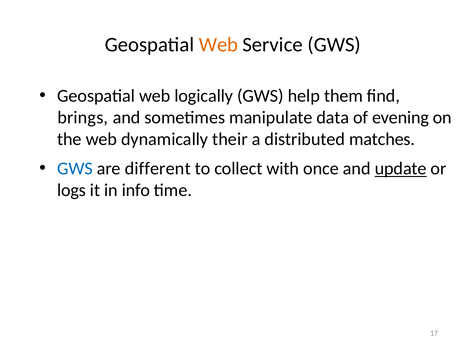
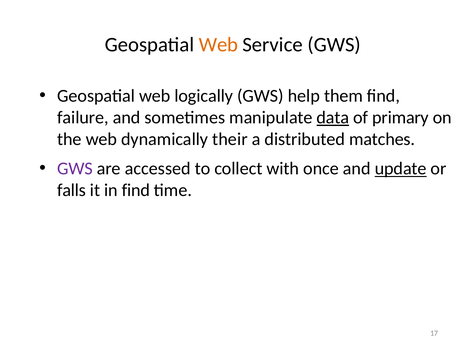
brings: brings -> failure
data underline: none -> present
evening: evening -> primary
GWS at (75, 169) colour: blue -> purple
different: different -> accessed
logs: logs -> falls
in info: info -> find
